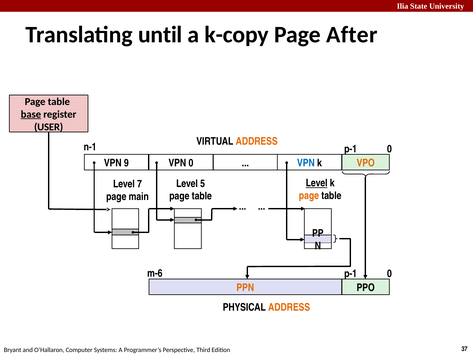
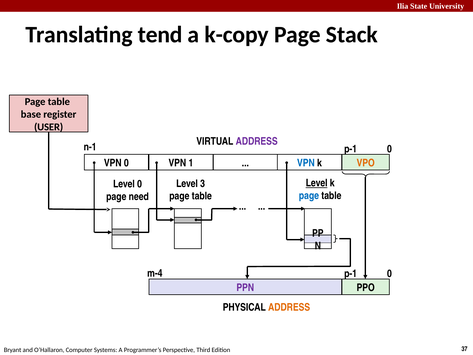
until: until -> tend
After: After -> Stack
base underline: present -> none
ADDRESS at (257, 141) colour: orange -> purple
VPN 9: 9 -> 0
VPN 0: 0 -> 1
5: 5 -> 3
Level 7: 7 -> 0
page at (309, 196) colour: orange -> blue
main: main -> need
m-6: m-6 -> m-4
PPN colour: orange -> purple
